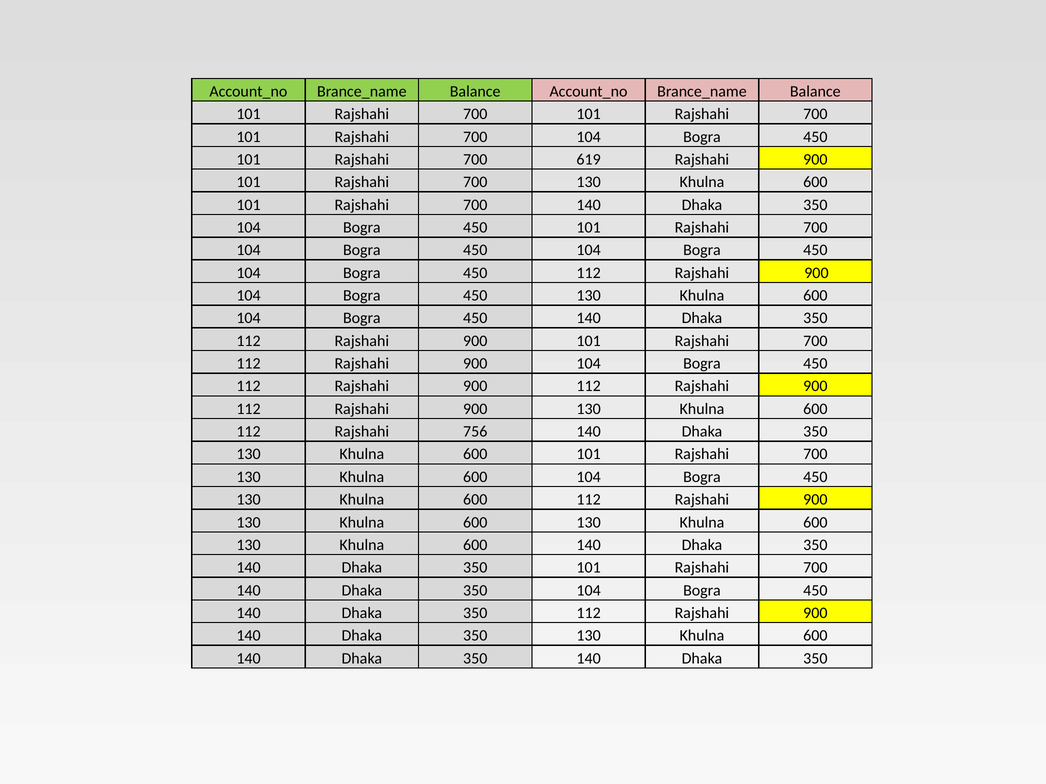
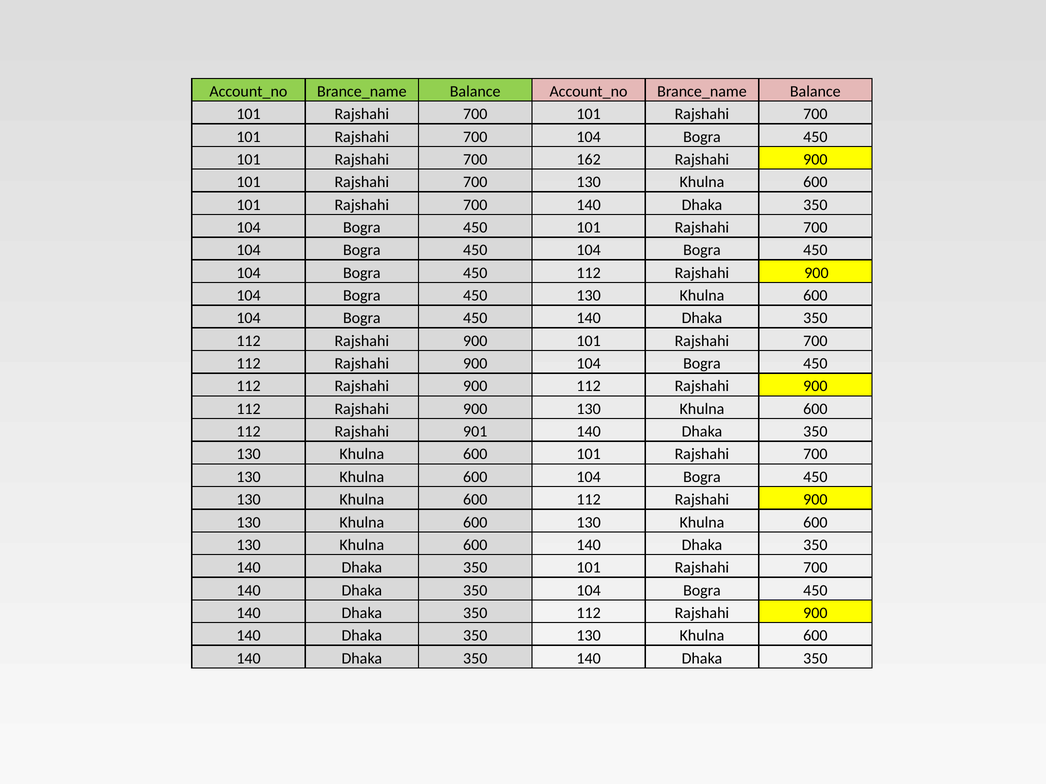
619: 619 -> 162
756: 756 -> 901
